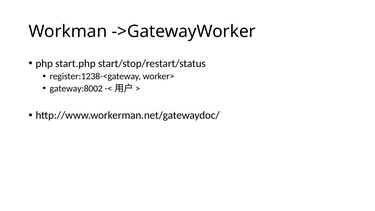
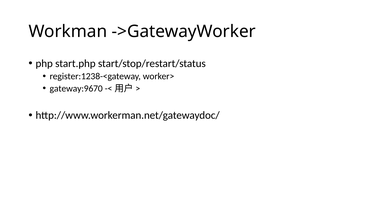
gateway:8002: gateway:8002 -> gateway:9670
